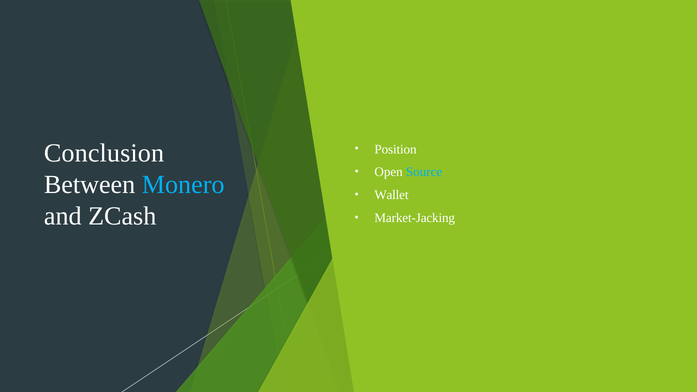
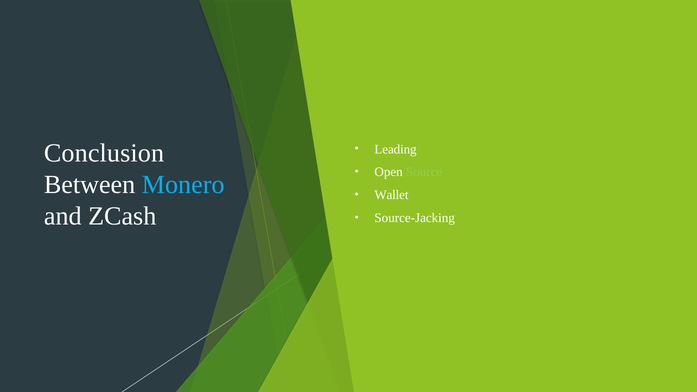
Position: Position -> Leading
Source colour: light blue -> light green
Market-Jacking: Market-Jacking -> Source-Jacking
